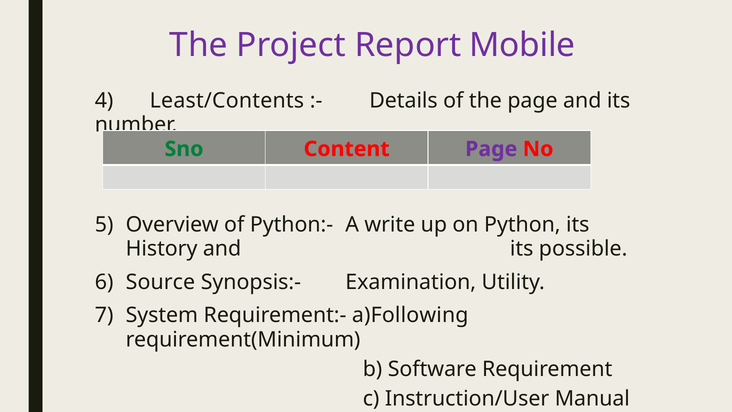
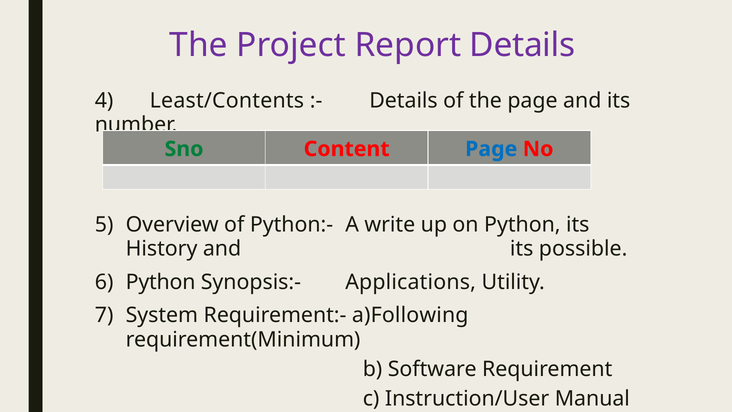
Report Mobile: Mobile -> Details
Page at (491, 149) colour: purple -> blue
Source at (160, 282): Source -> Python
Examination: Examination -> Applications
